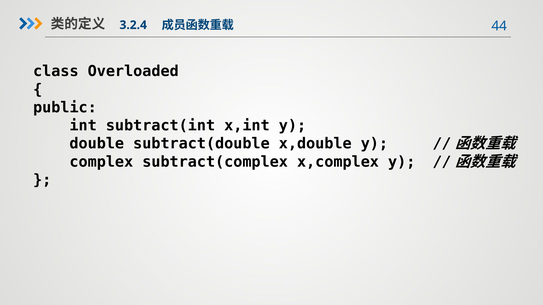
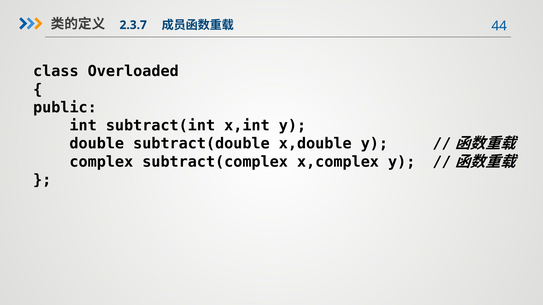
3.2.4: 3.2.4 -> 2.3.7
